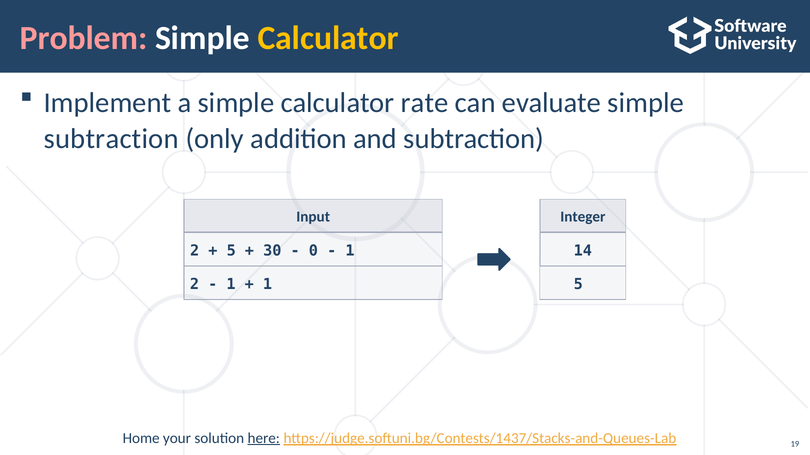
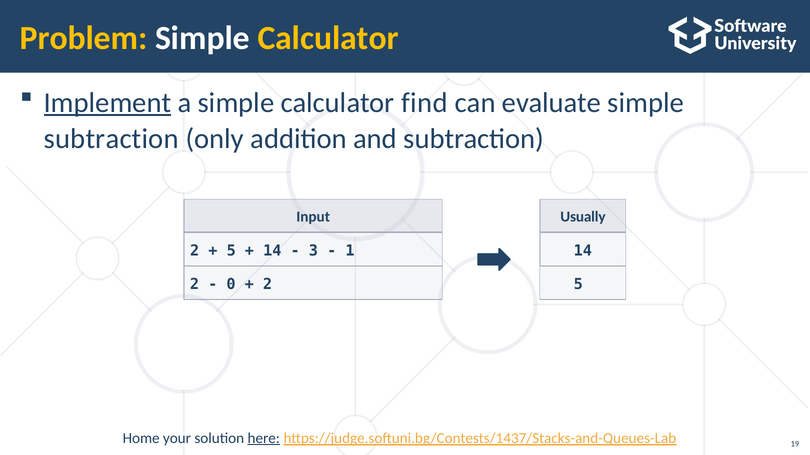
Problem colour: pink -> yellow
Implement underline: none -> present
rate: rate -> find
Integer: Integer -> Usually
30 at (272, 251): 30 -> 14
0: 0 -> 3
1 at (231, 285): 1 -> 0
1 at (268, 285): 1 -> 2
